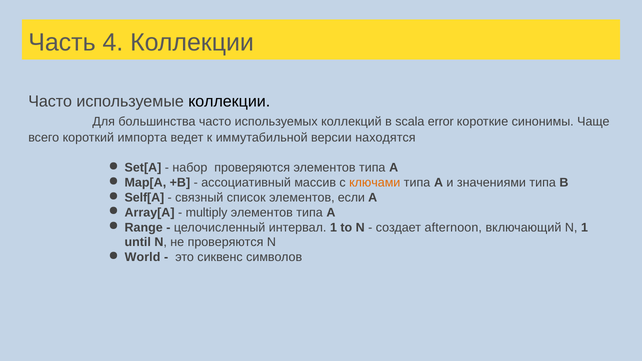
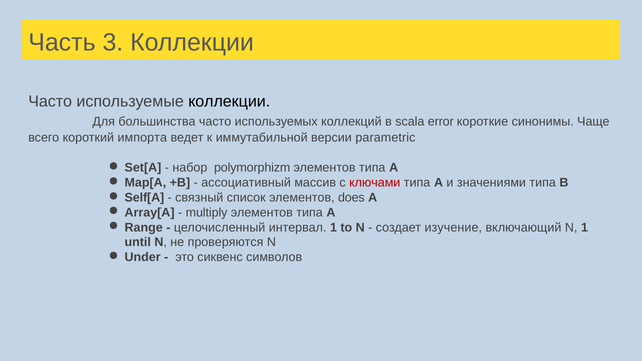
4: 4 -> 3
находятся: находятся -> pаrametriс
набор проверяются: проверяются -> polymorphizm
ключами colour: orange -> red
если: если -> does
afternoon: afternoon -> изучение
World: World -> Under
